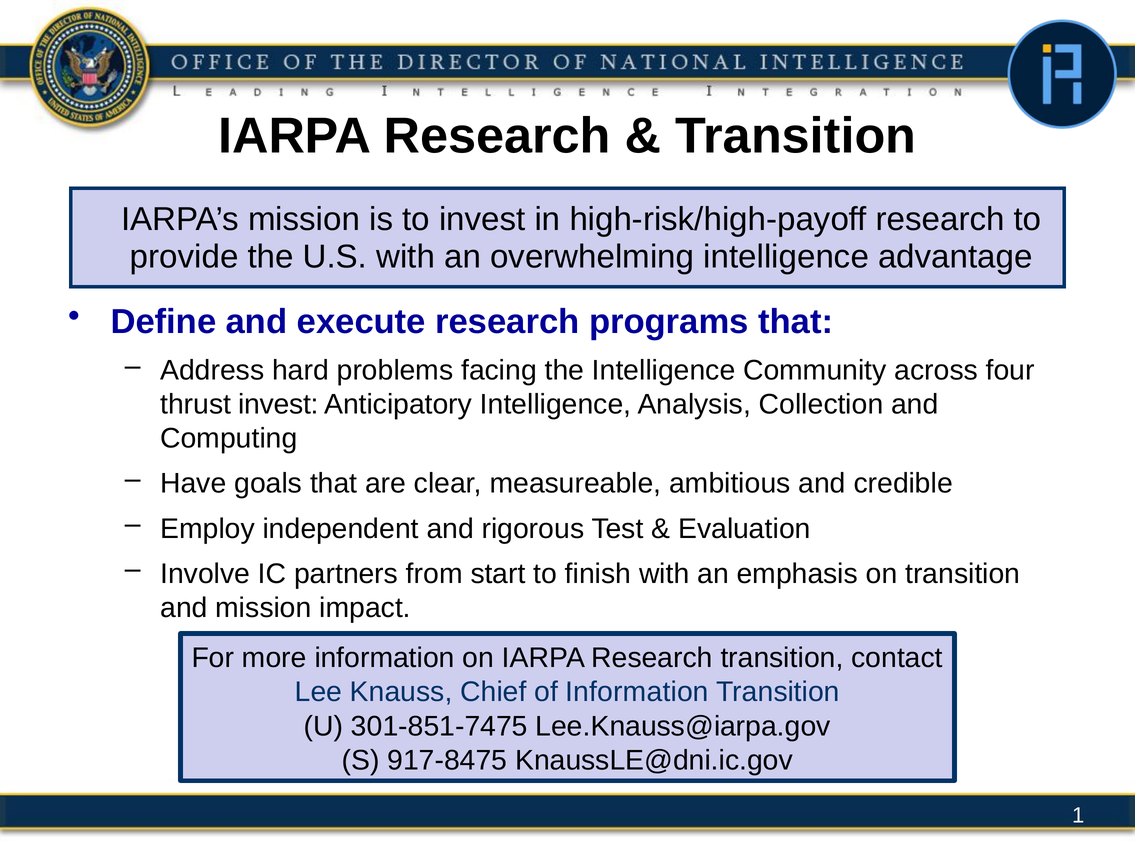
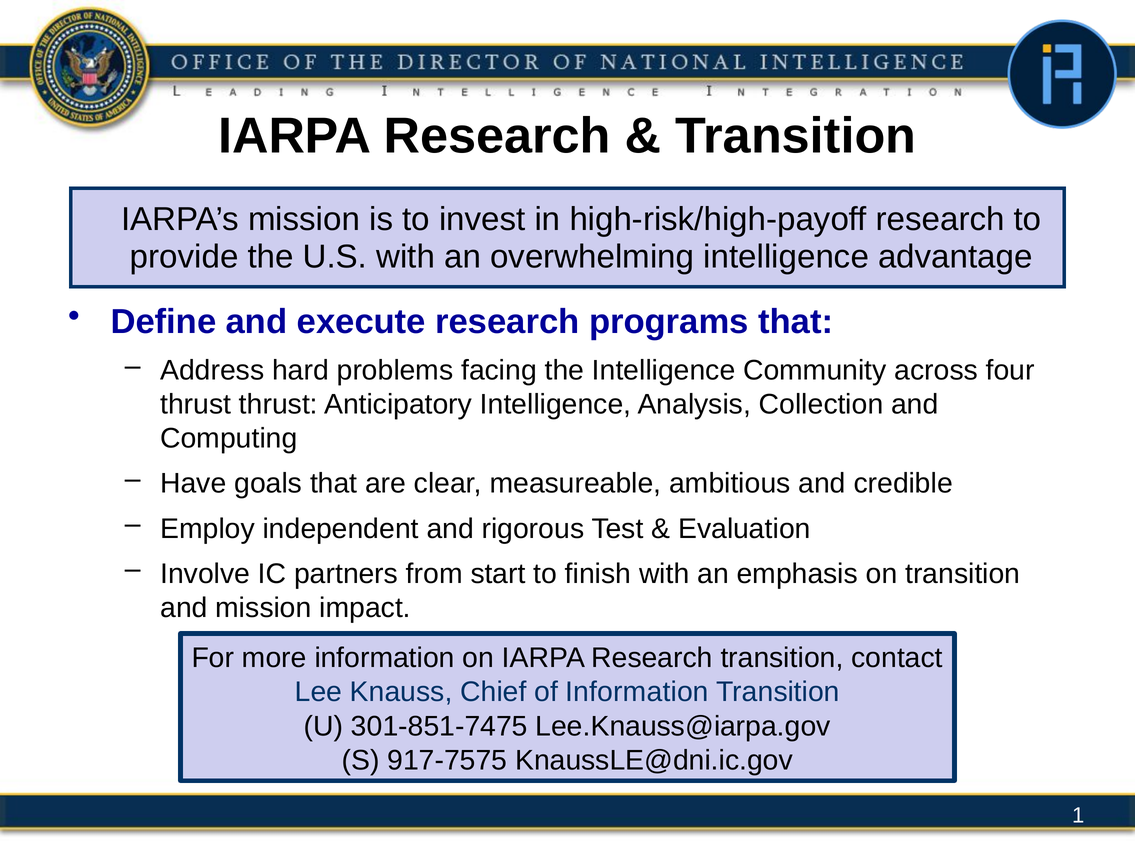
thrust invest: invest -> thrust
917-8475: 917-8475 -> 917-7575
